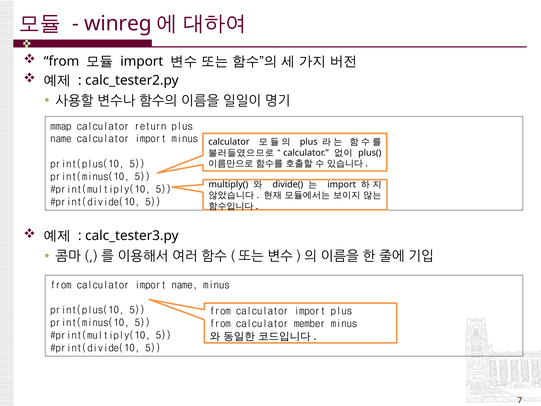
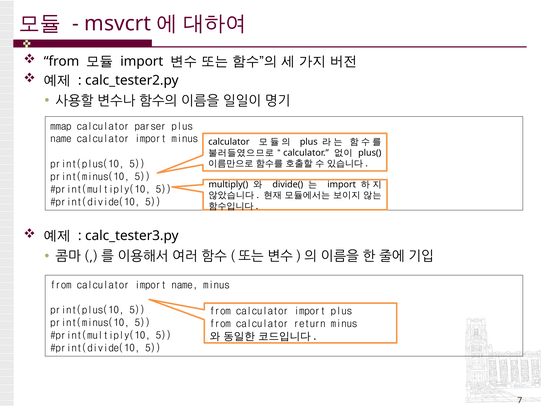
winreg: winreg -> msvcrt
return: return -> parser
member: member -> return
